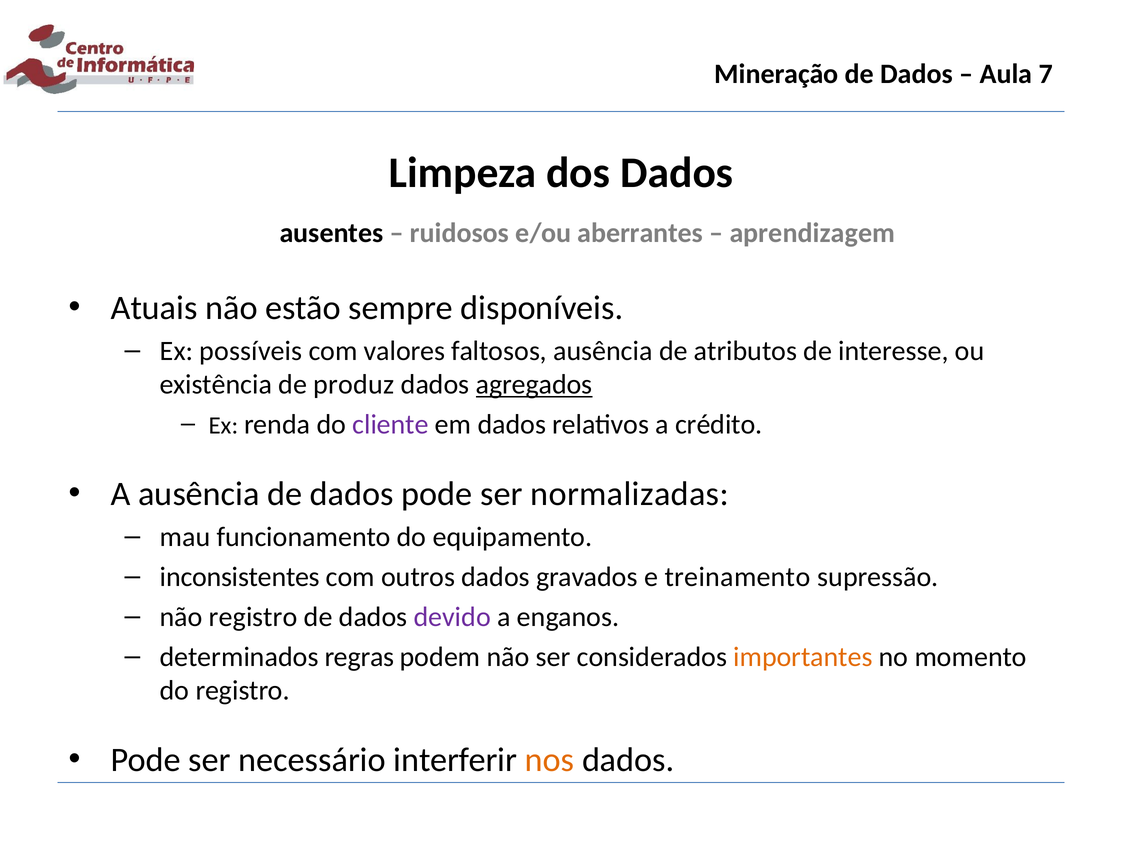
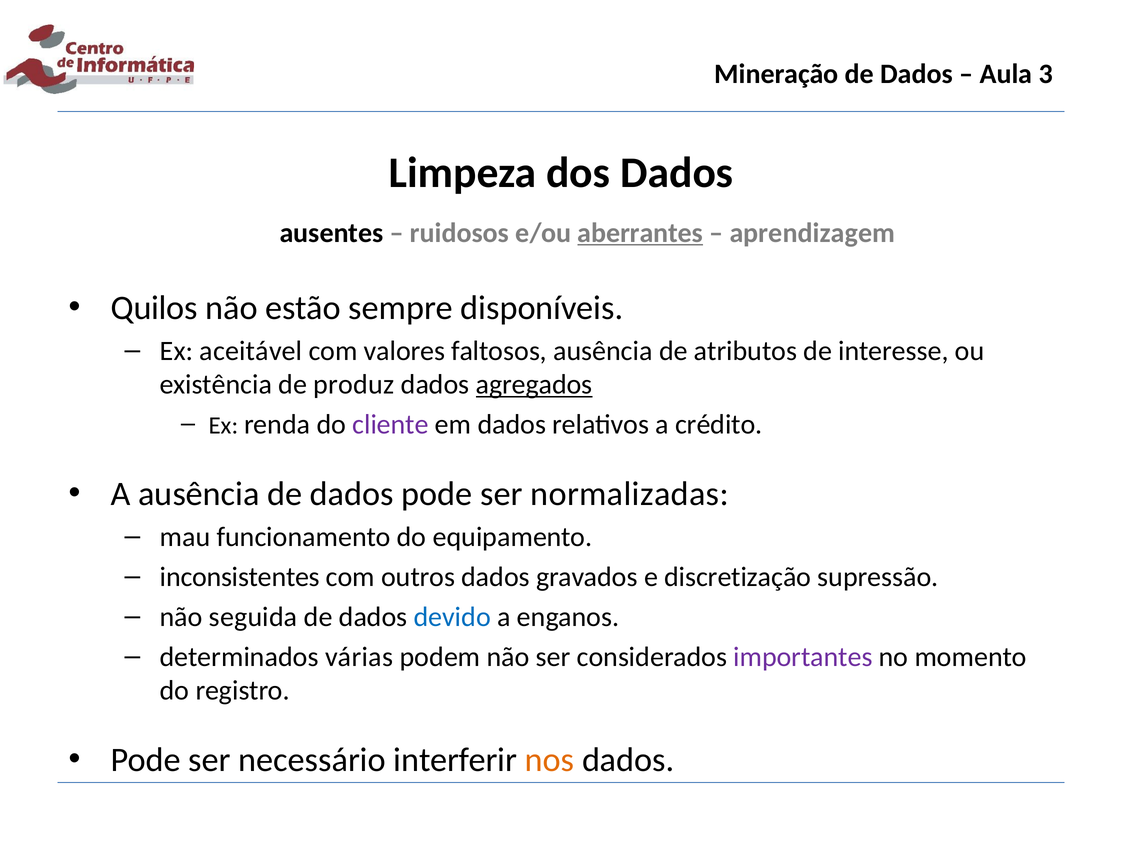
7: 7 -> 3
aberrantes underline: none -> present
Atuais: Atuais -> Quilos
possíveis: possíveis -> aceitável
treinamento: treinamento -> discretização
não registro: registro -> seguida
devido colour: purple -> blue
regras: regras -> várias
importantes colour: orange -> purple
